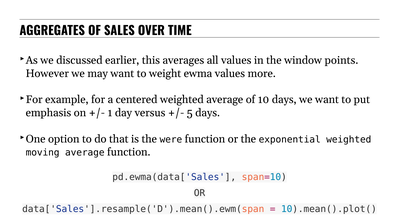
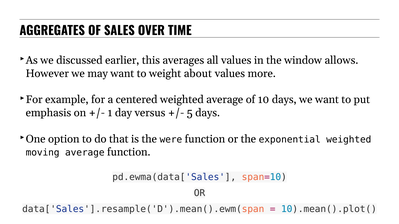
points: points -> allows
ewma: ewma -> about
